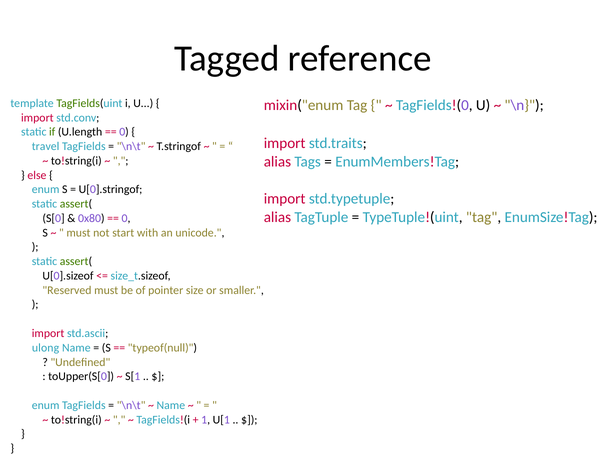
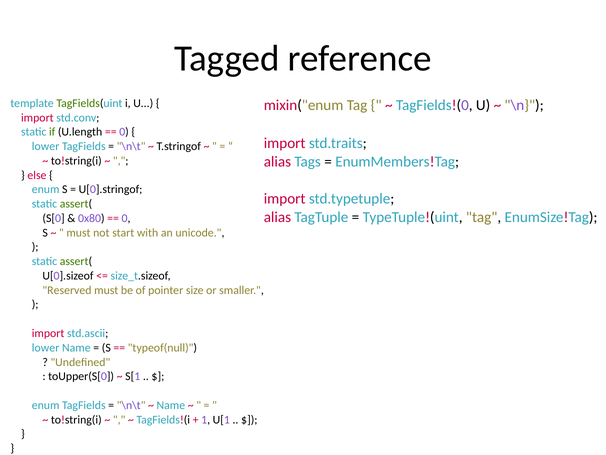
travel at (46, 146): travel -> lower
ulong at (46, 347): ulong -> lower
